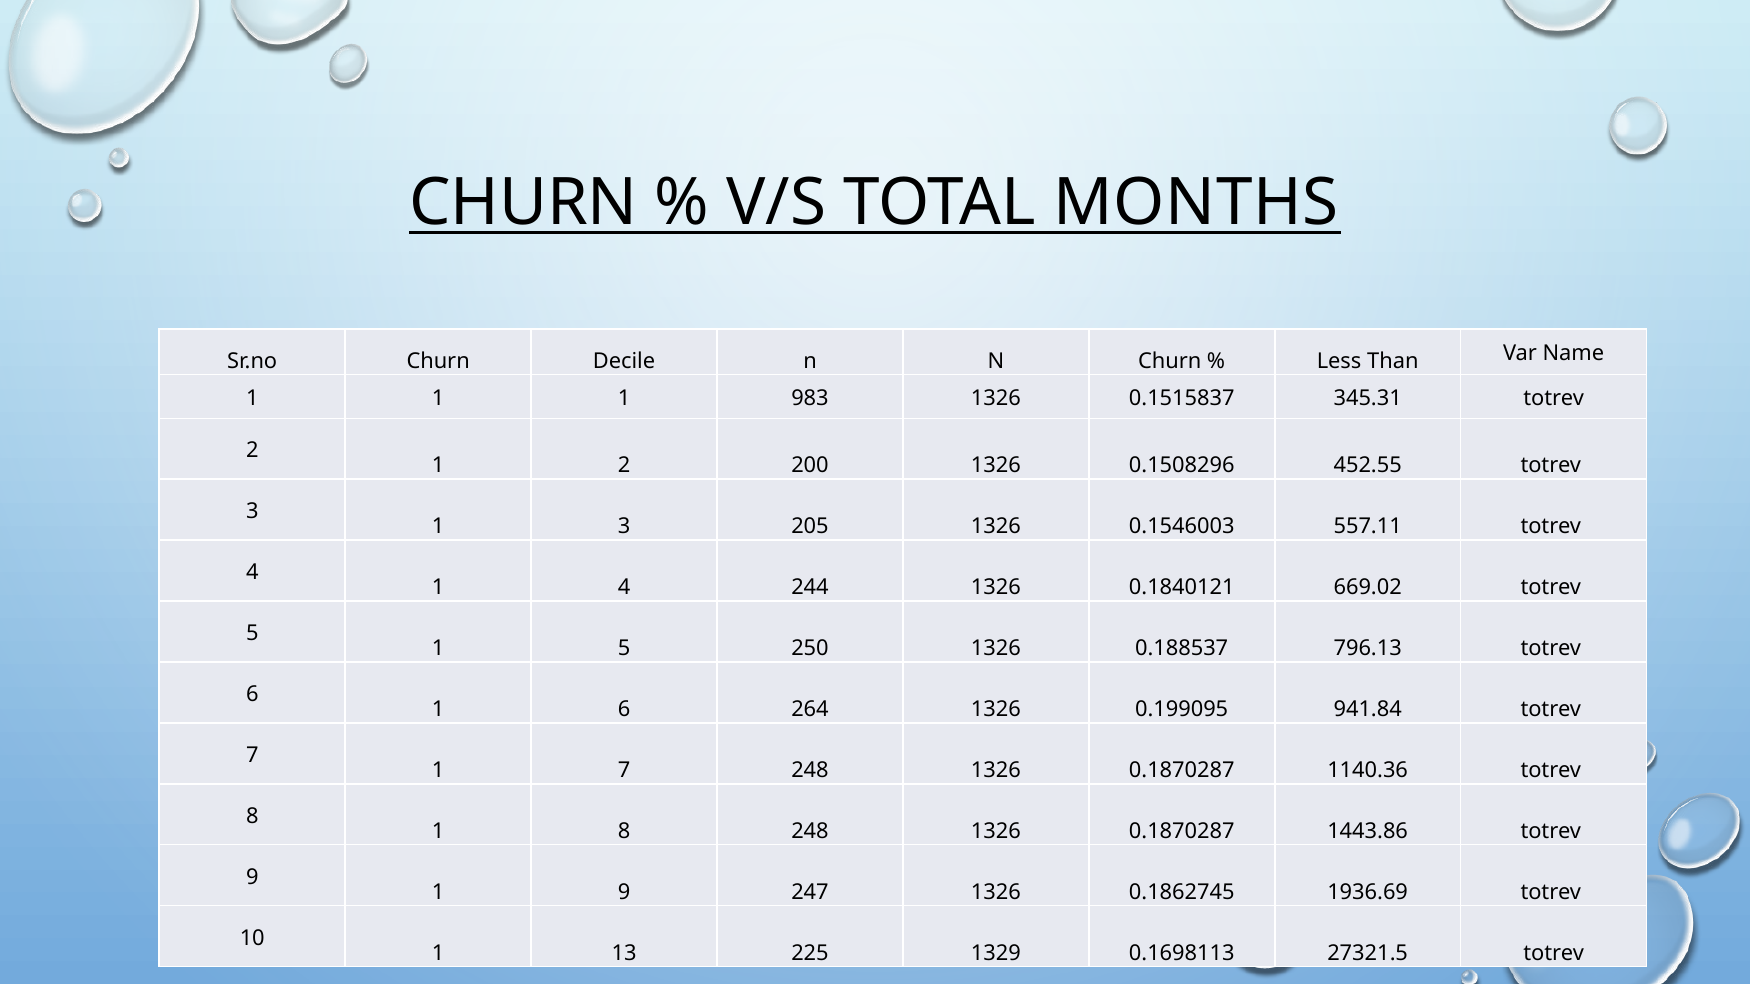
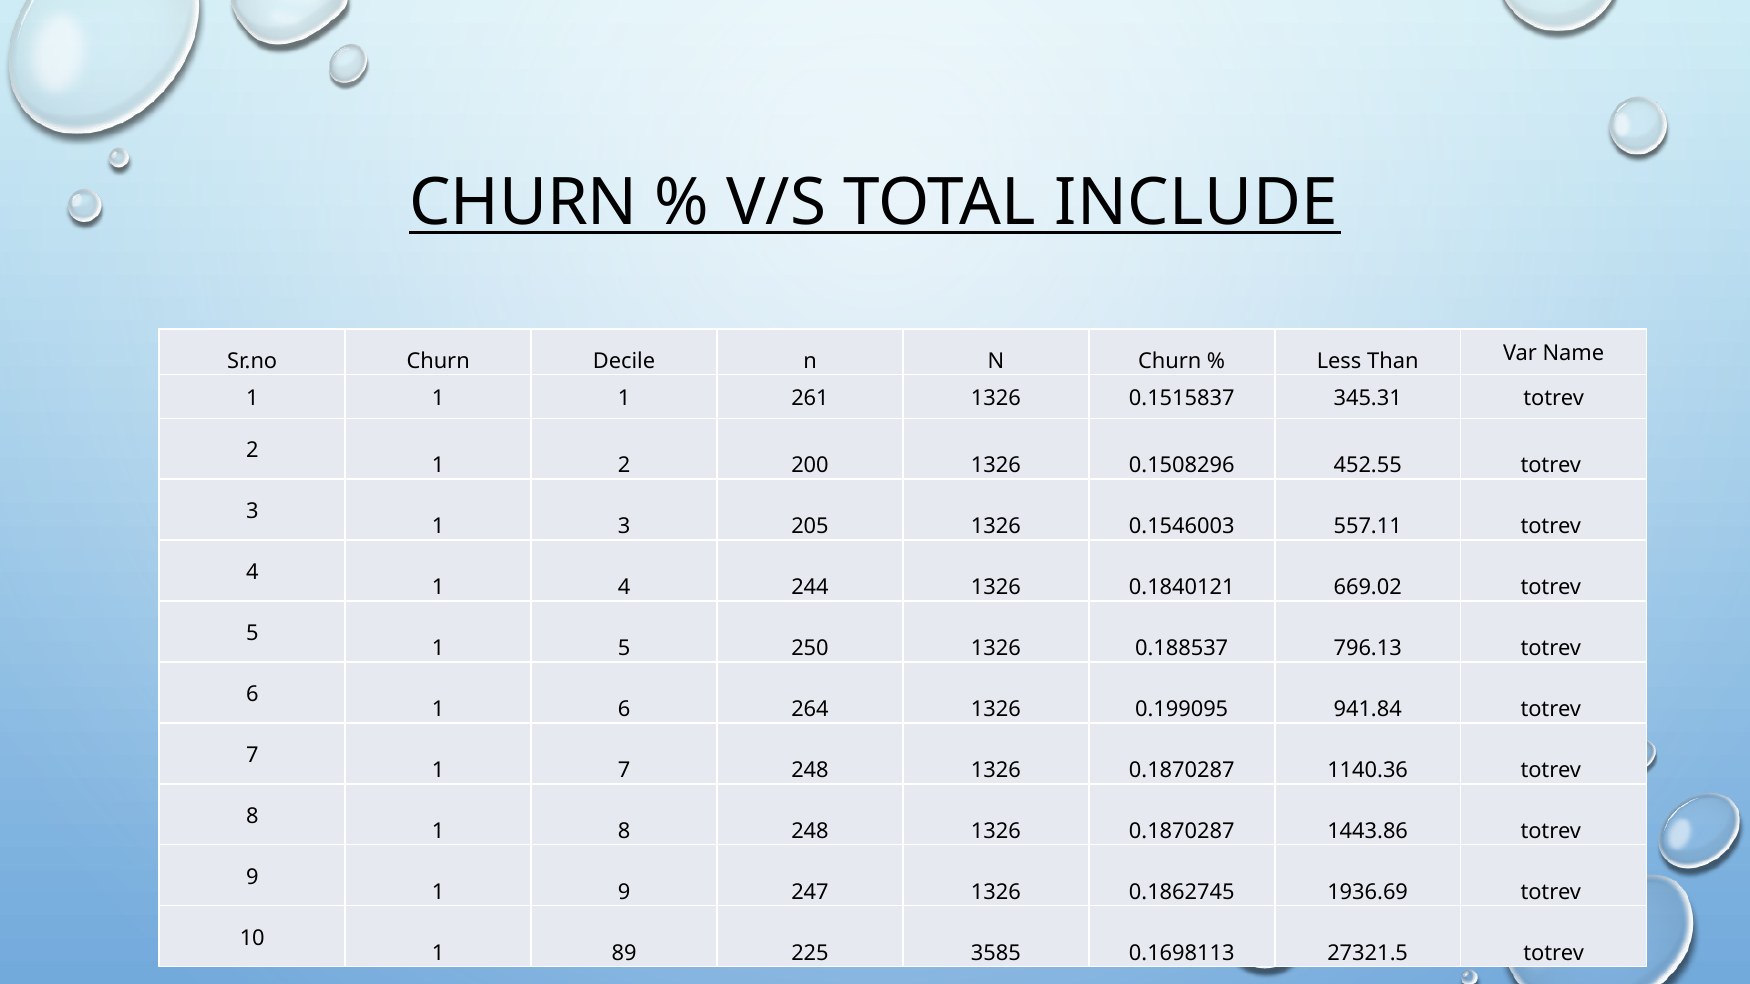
MONTHS: MONTHS -> INCLUDE
983: 983 -> 261
13: 13 -> 89
1329: 1329 -> 3585
